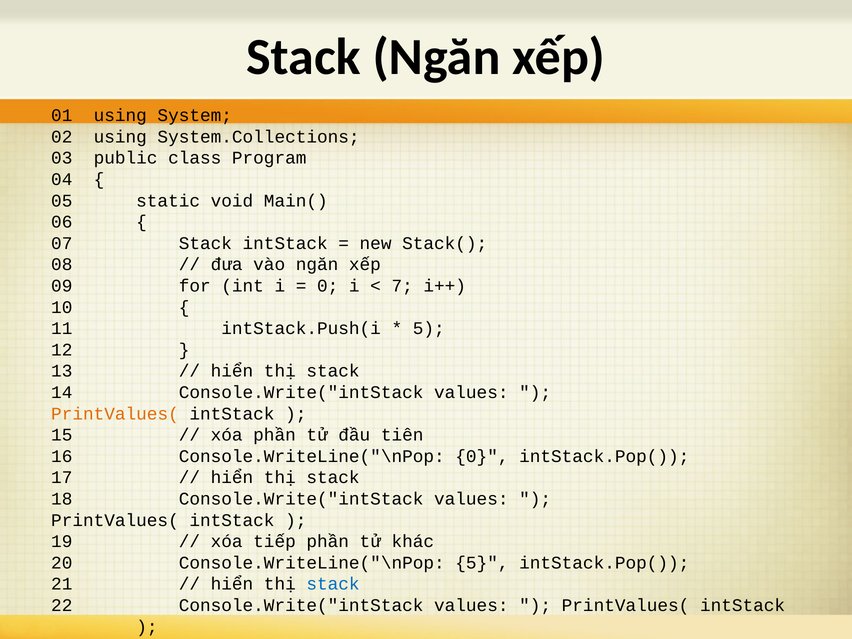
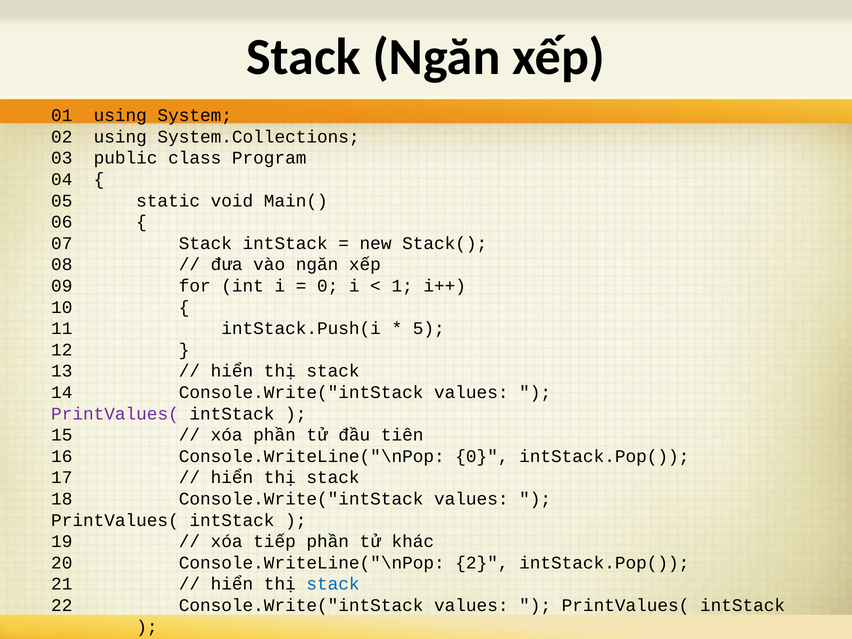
7: 7 -> 1
PrintValues( at (115, 414) colour: orange -> purple
Console.WriteLine("\nPop 5: 5 -> 2
